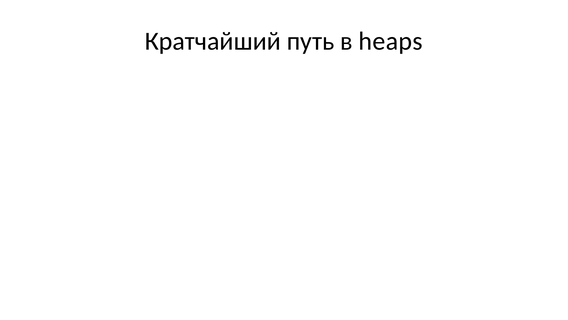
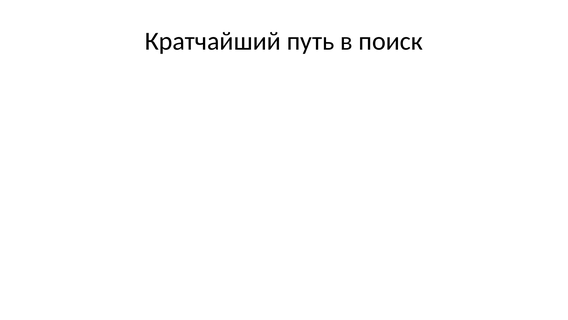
heaps: heaps -> поиск
